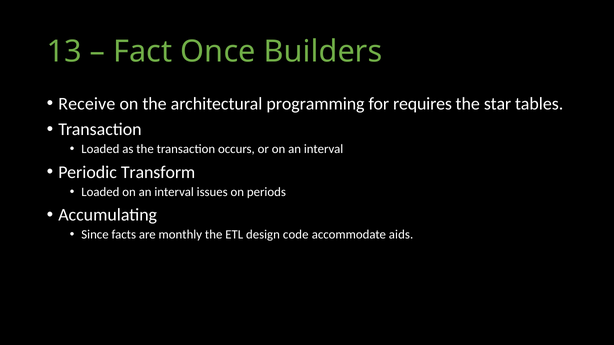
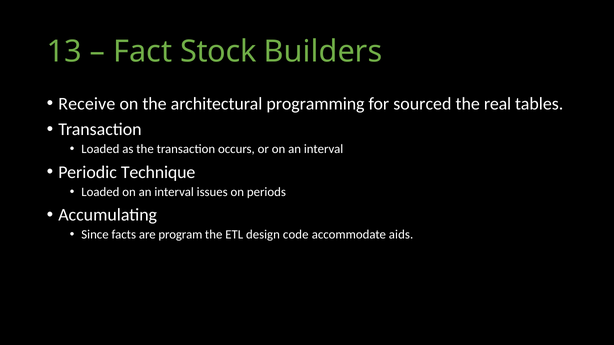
Once: Once -> Stock
requires: requires -> sourced
star: star -> real
Transform: Transform -> Technique
monthly: monthly -> program
